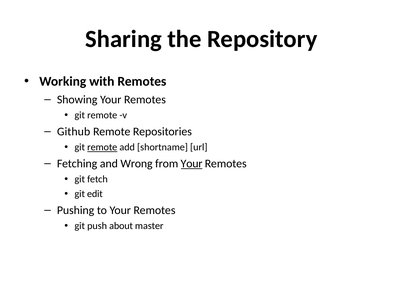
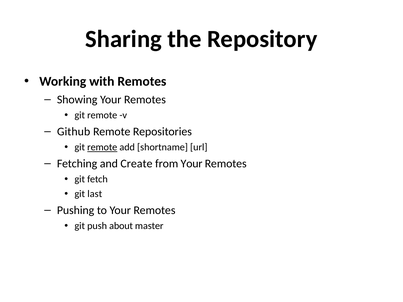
Wrong: Wrong -> Create
Your at (192, 164) underline: present -> none
edit: edit -> last
